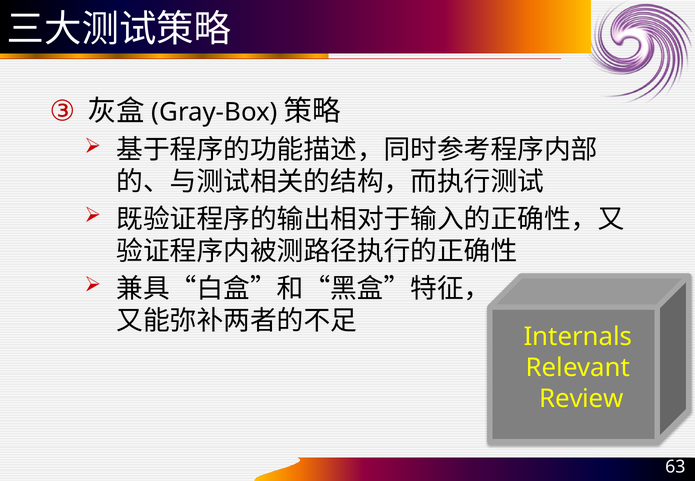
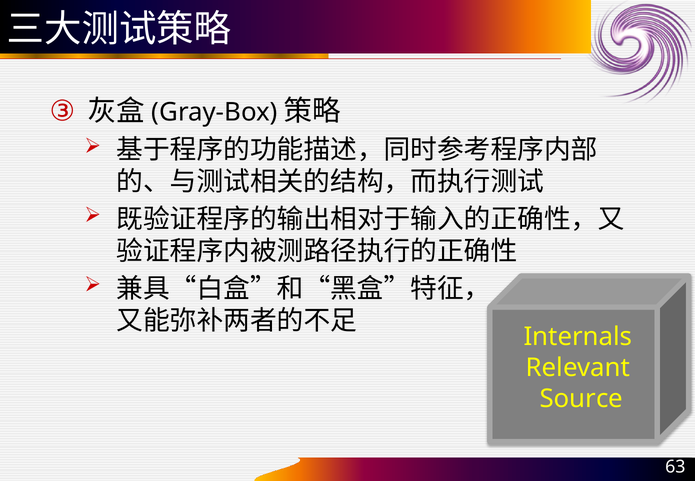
Review: Review -> Source
